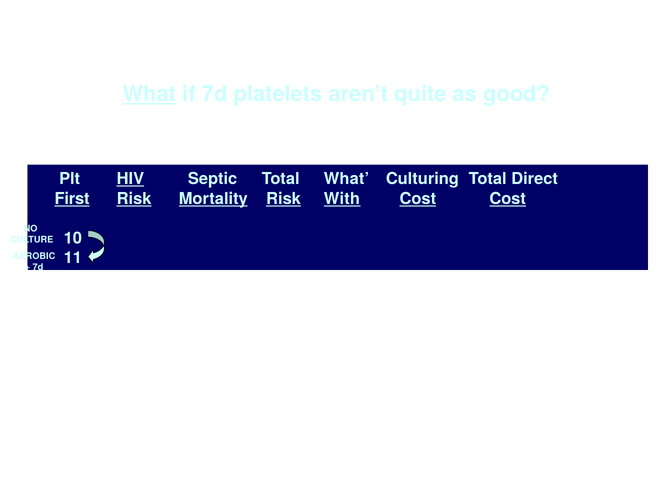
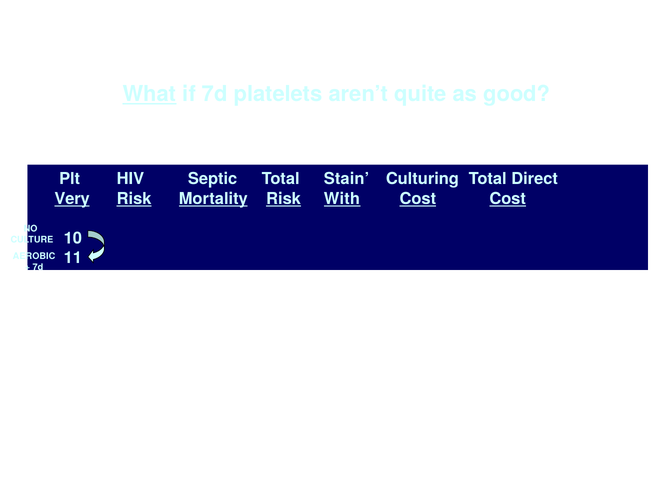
HIV underline: present -> none
Total What: What -> Stain
First: First -> Very
